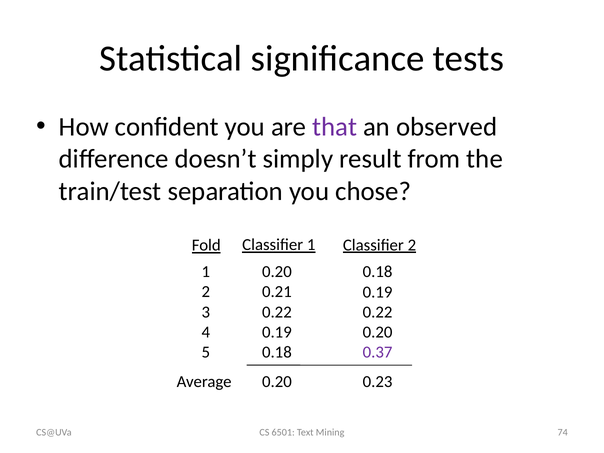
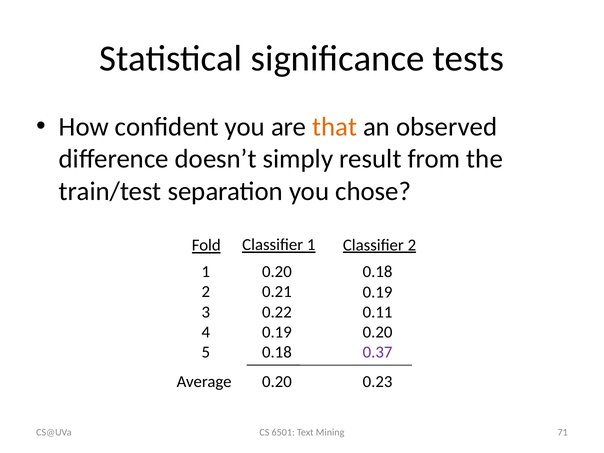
that colour: purple -> orange
0.22 at (378, 312): 0.22 -> 0.11
74: 74 -> 71
